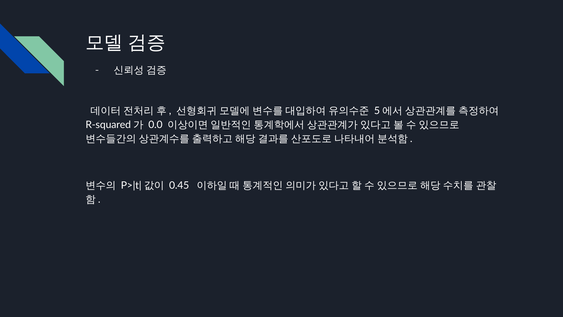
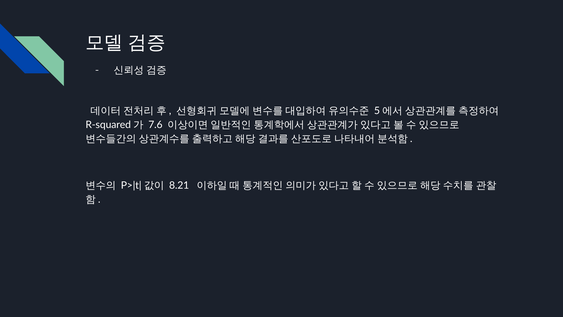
0.0: 0.0 -> 7.6
0.45: 0.45 -> 8.21
